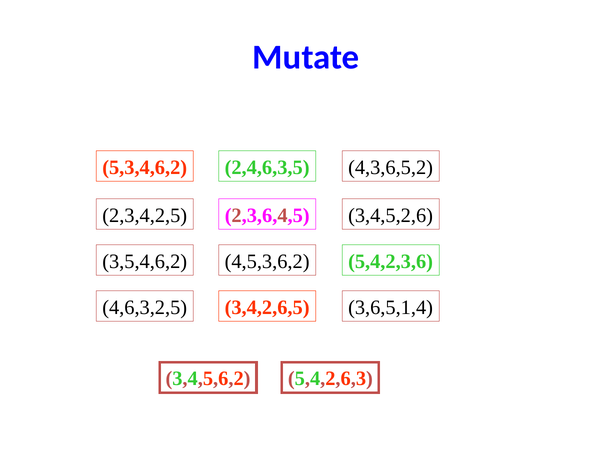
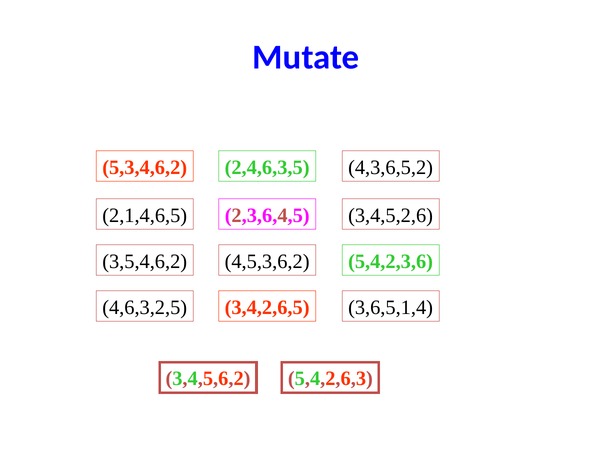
2,3,4,2,5: 2,3,4,2,5 -> 2,1,4,6,5
